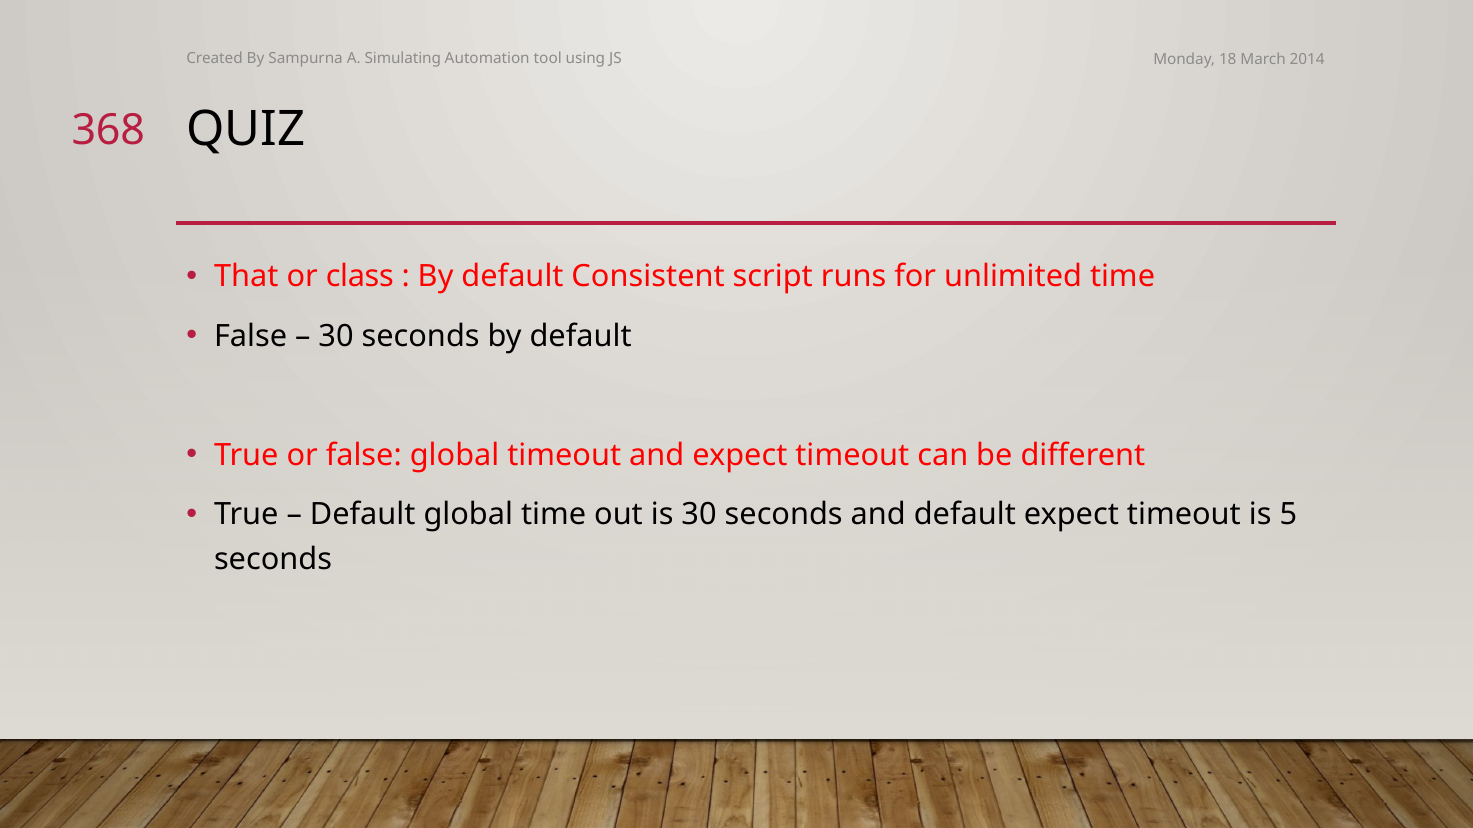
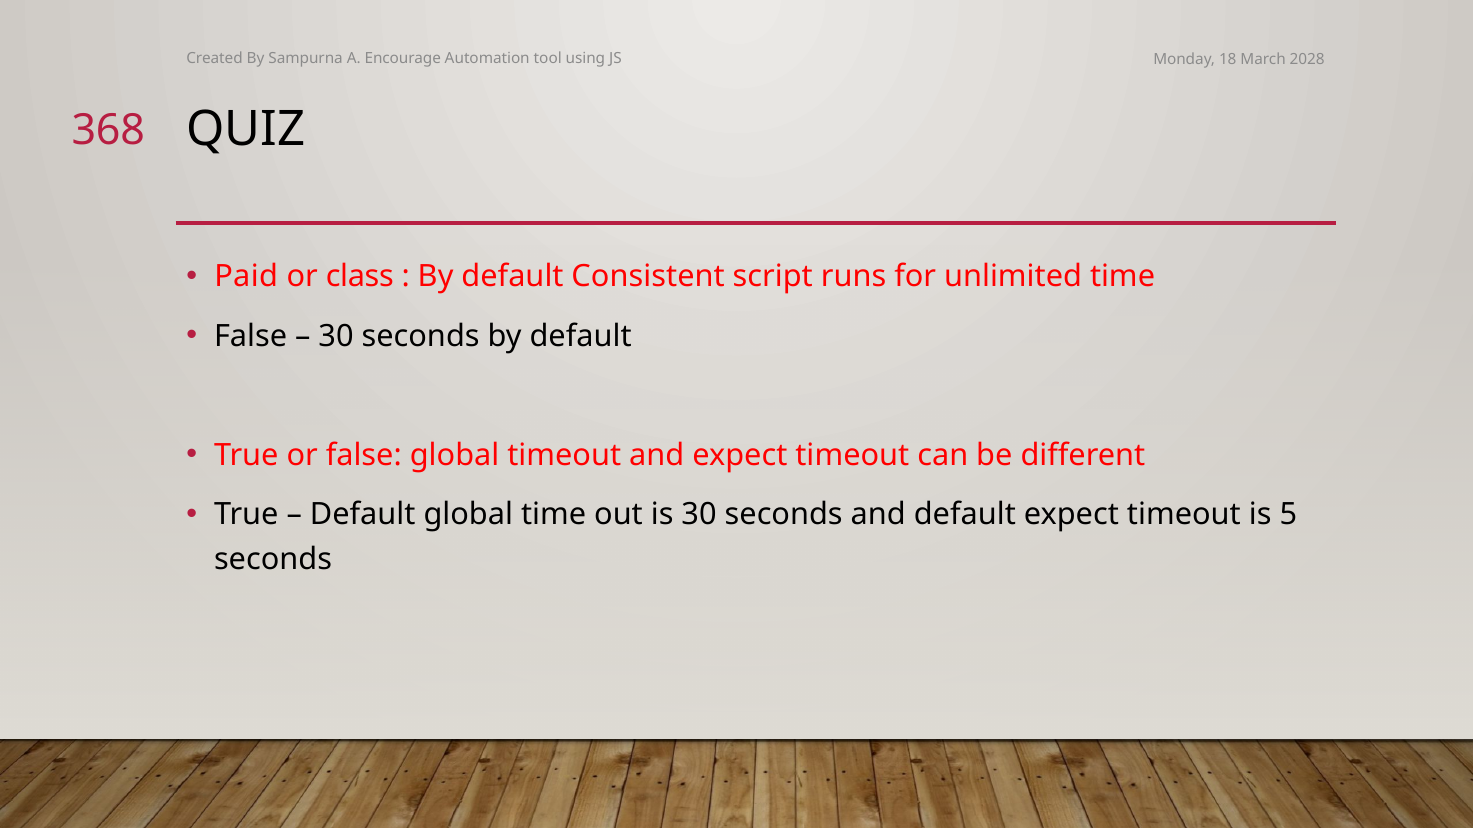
Simulating: Simulating -> Encourage
2014: 2014 -> 2028
That: That -> Paid
